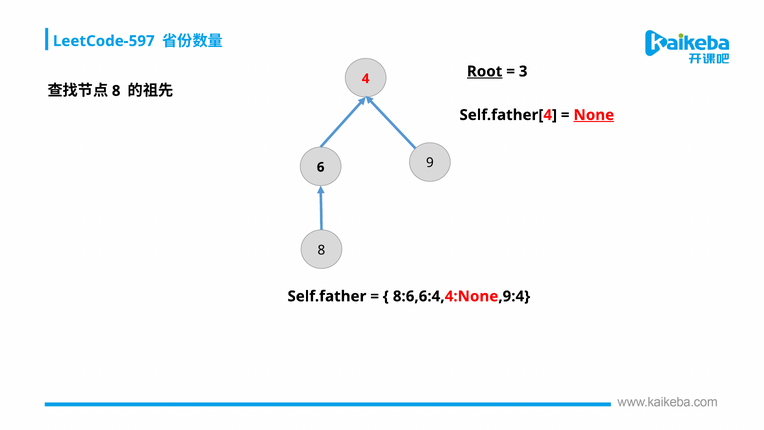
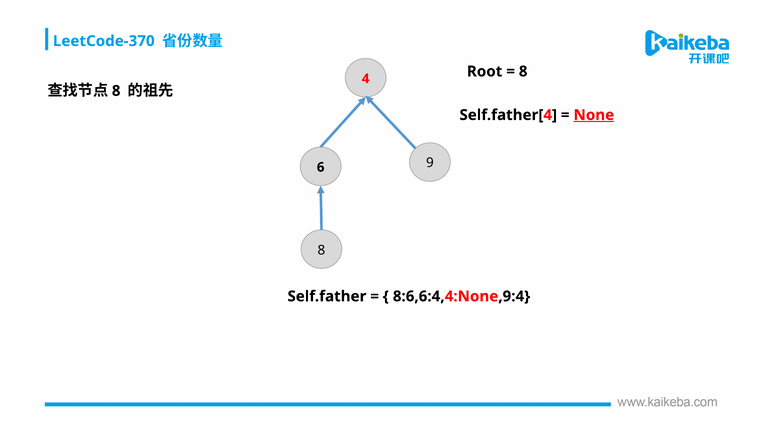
LeetCode-597: LeetCode-597 -> LeetCode-370
Root underline: present -> none
3 at (523, 71): 3 -> 8
